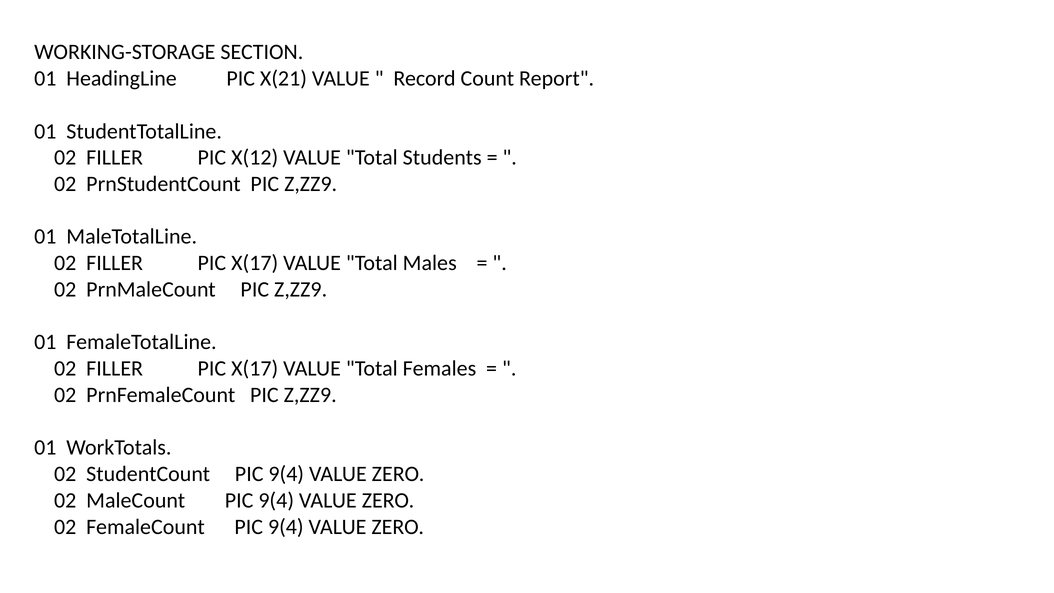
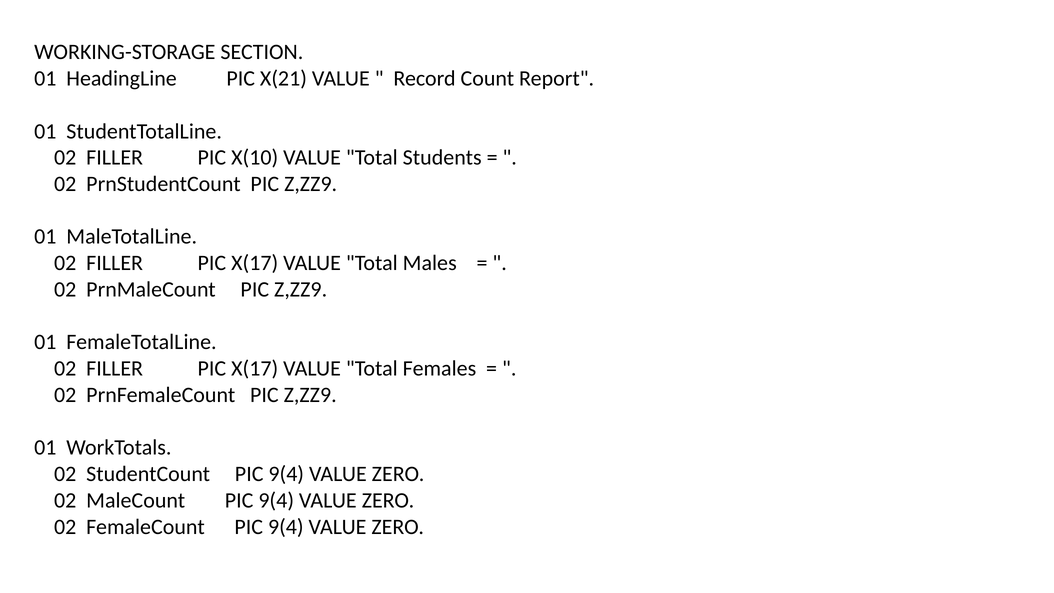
X(12: X(12 -> X(10
